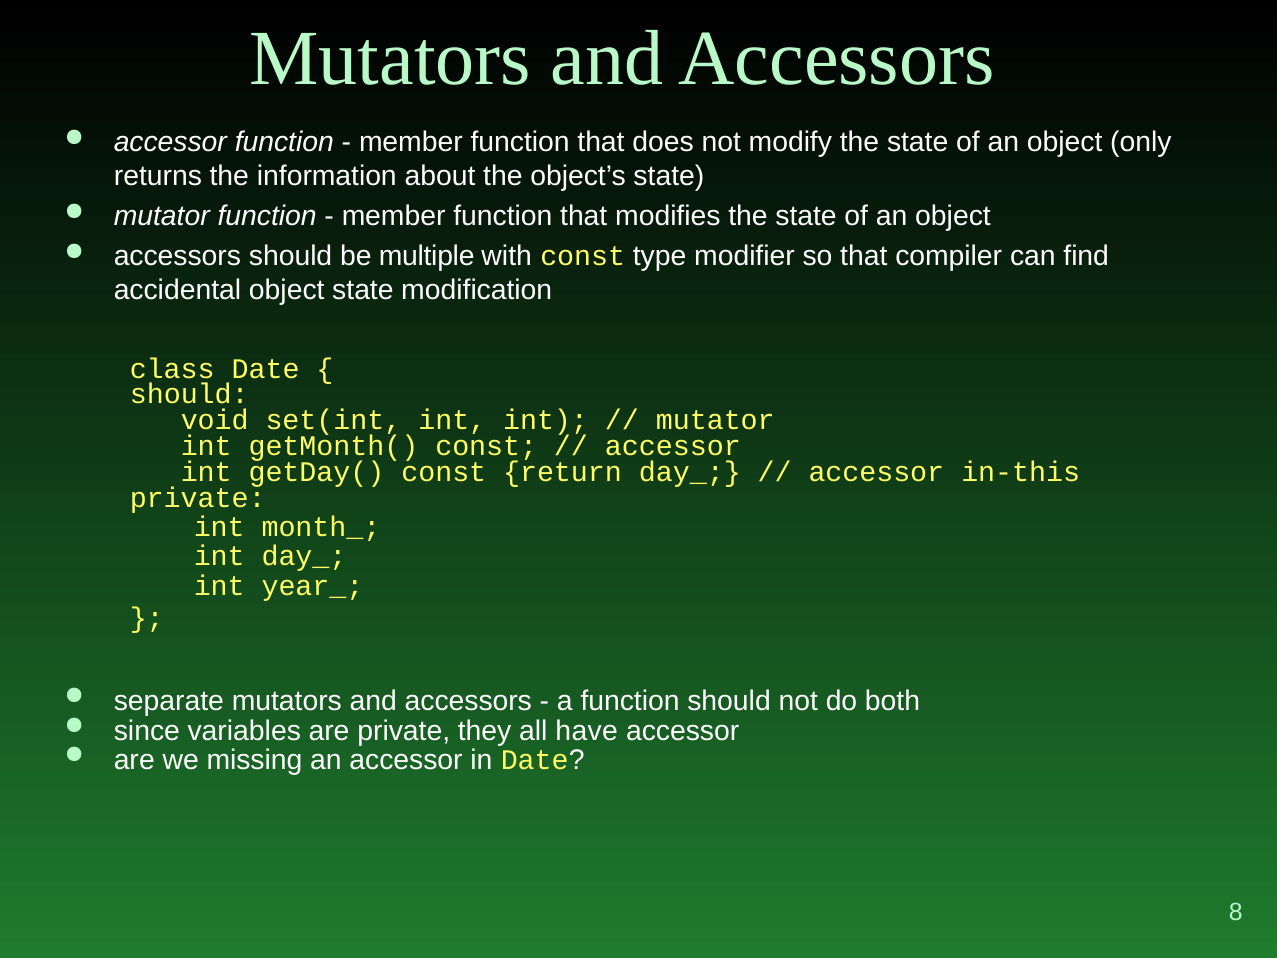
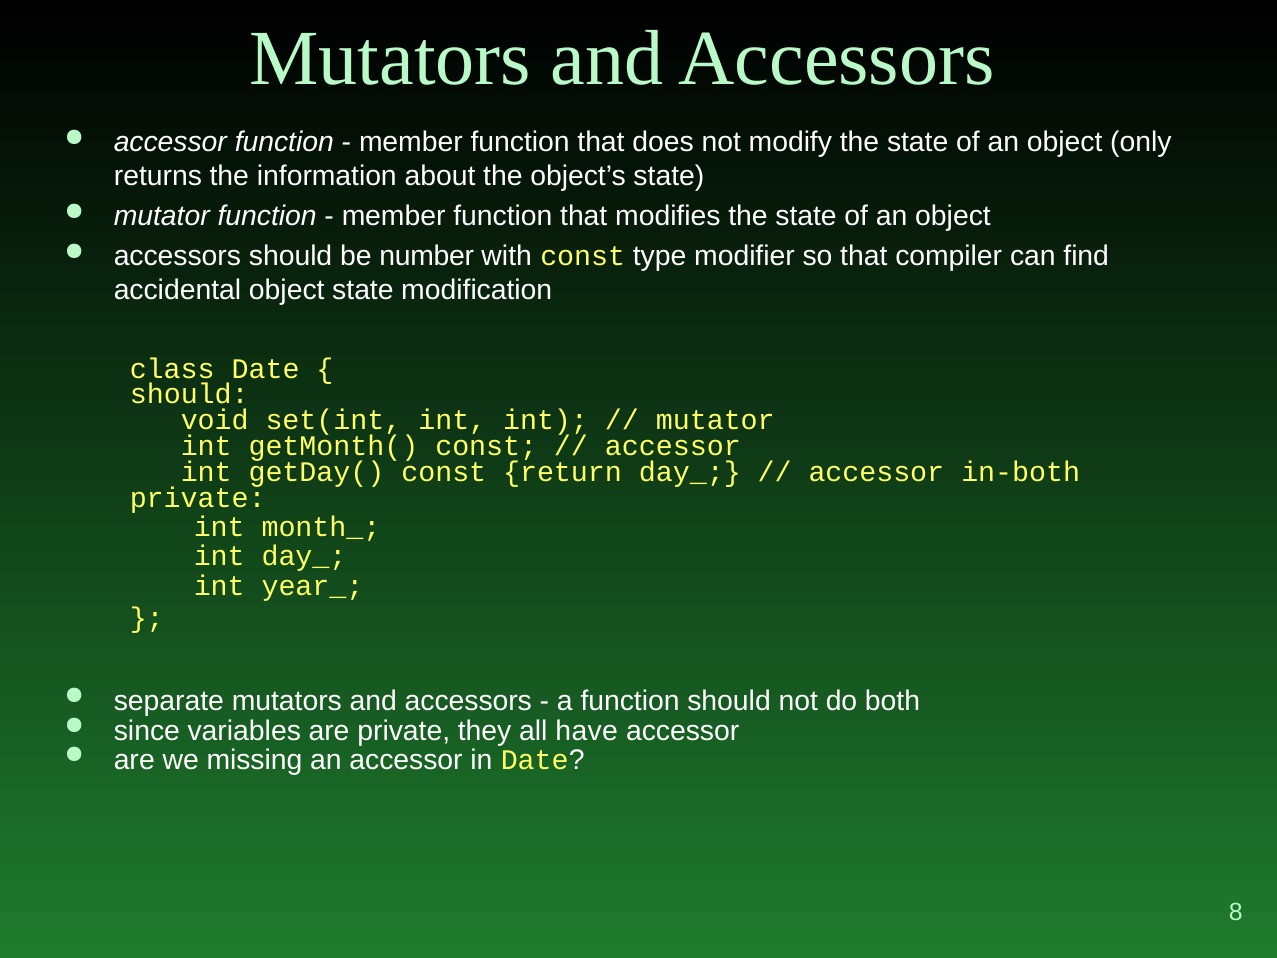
multiple: multiple -> number
in-this: in-this -> in-both
